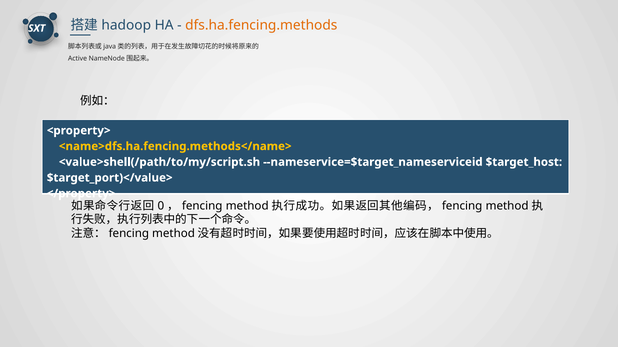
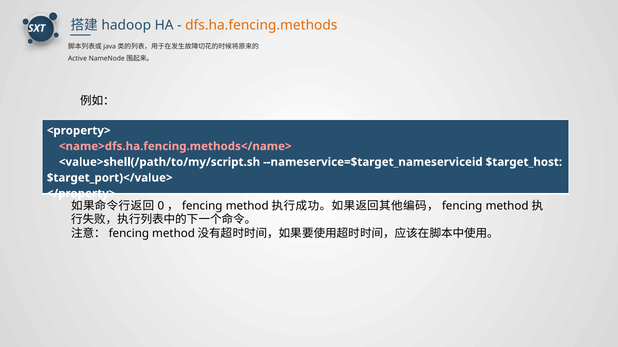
<name>dfs.ha.fencing.methods</name> colour: yellow -> pink
